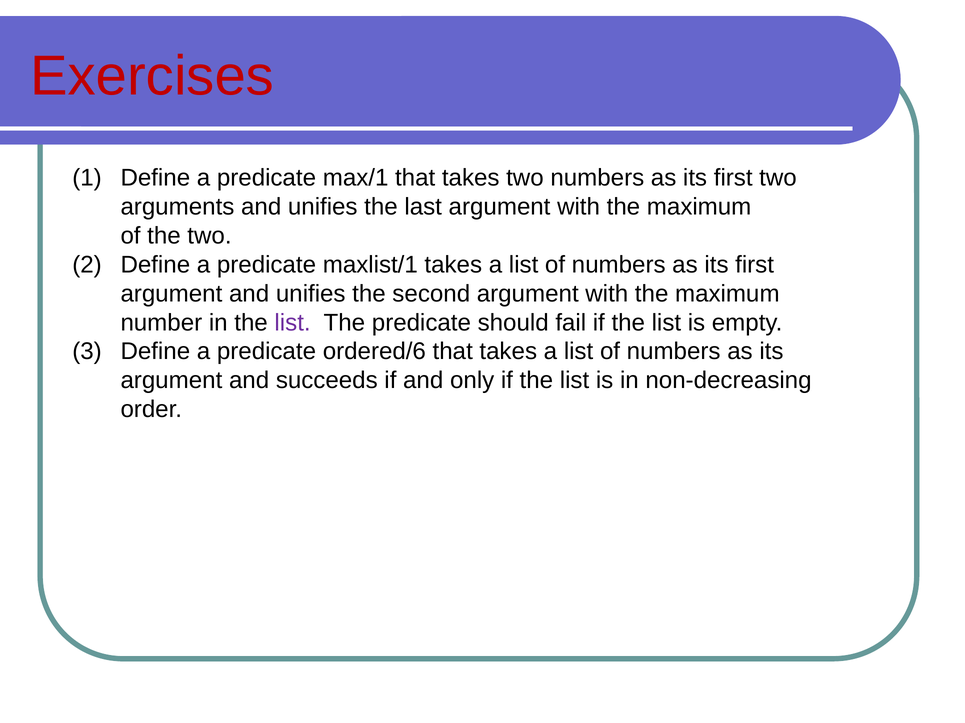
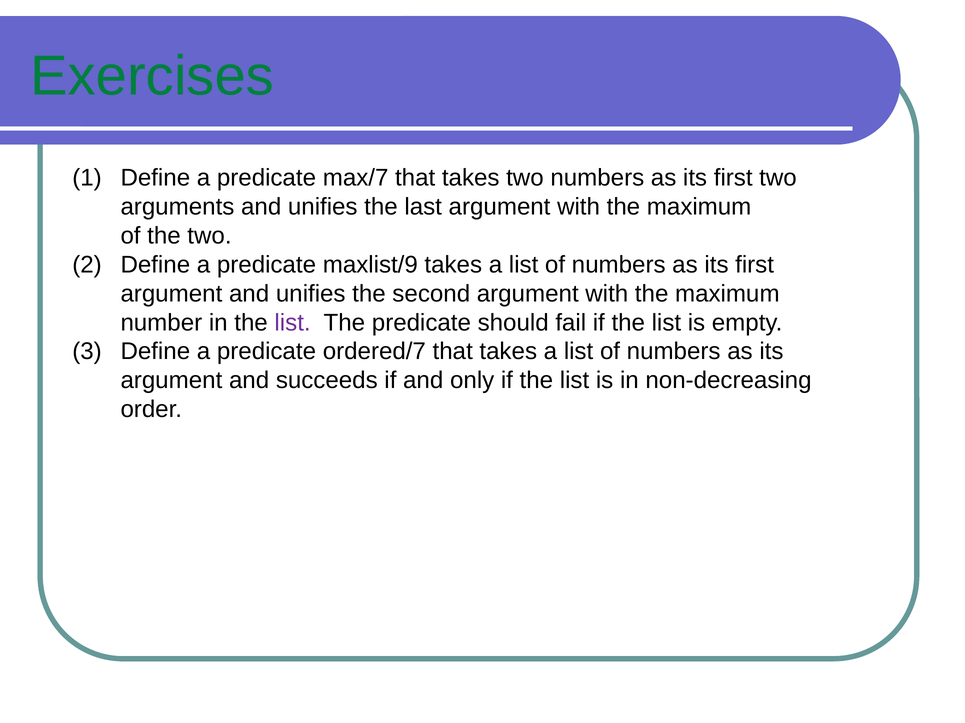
Exercises colour: red -> green
max/1: max/1 -> max/7
maxlist/1: maxlist/1 -> maxlist/9
ordered/6: ordered/6 -> ordered/7
